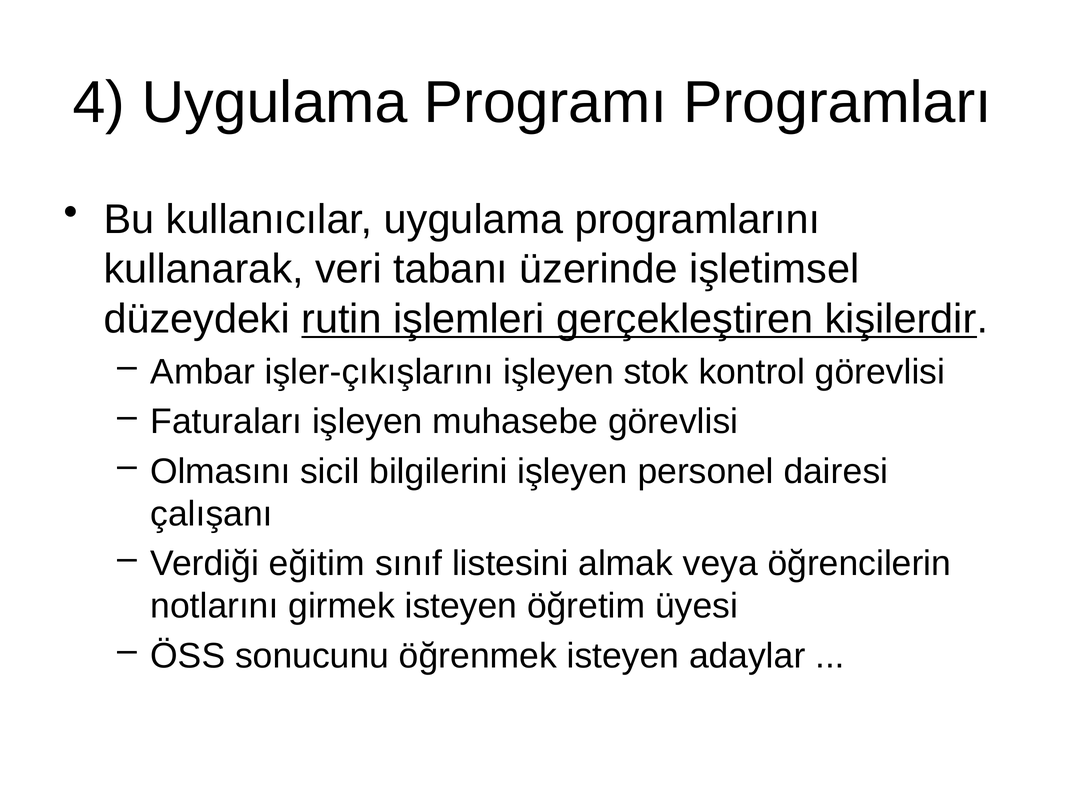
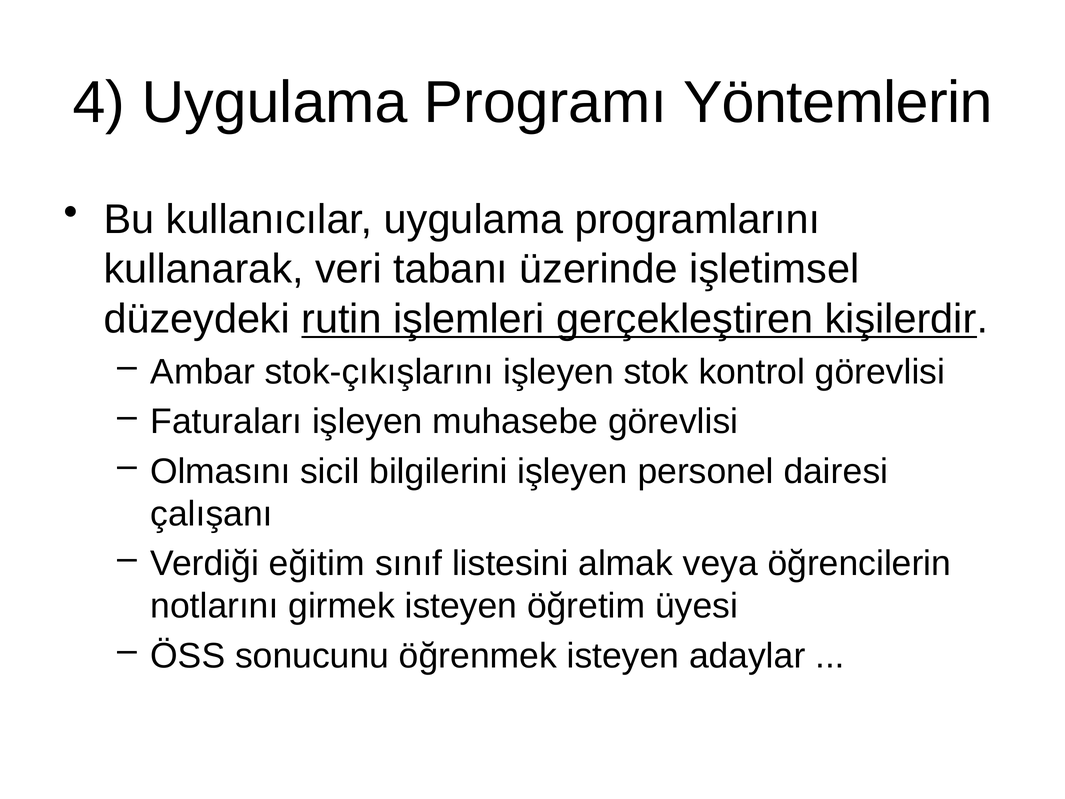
Programları: Programları -> Yöntemlerin
işler-çıkışlarını: işler-çıkışlarını -> stok-çıkışlarını
